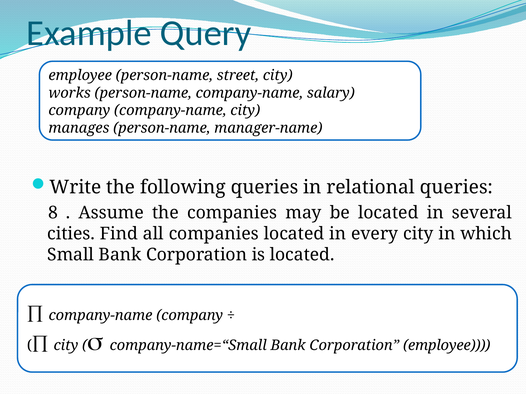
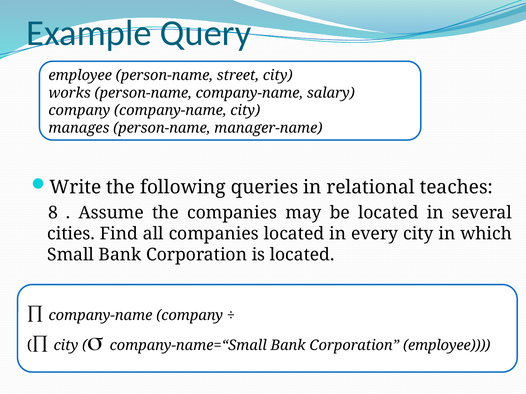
relational queries: queries -> teaches
